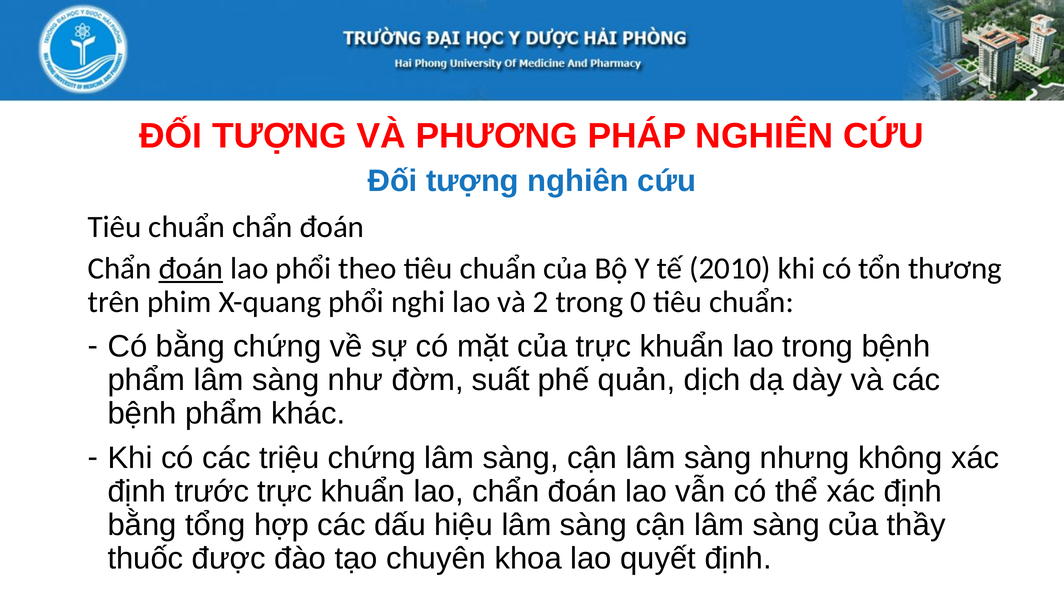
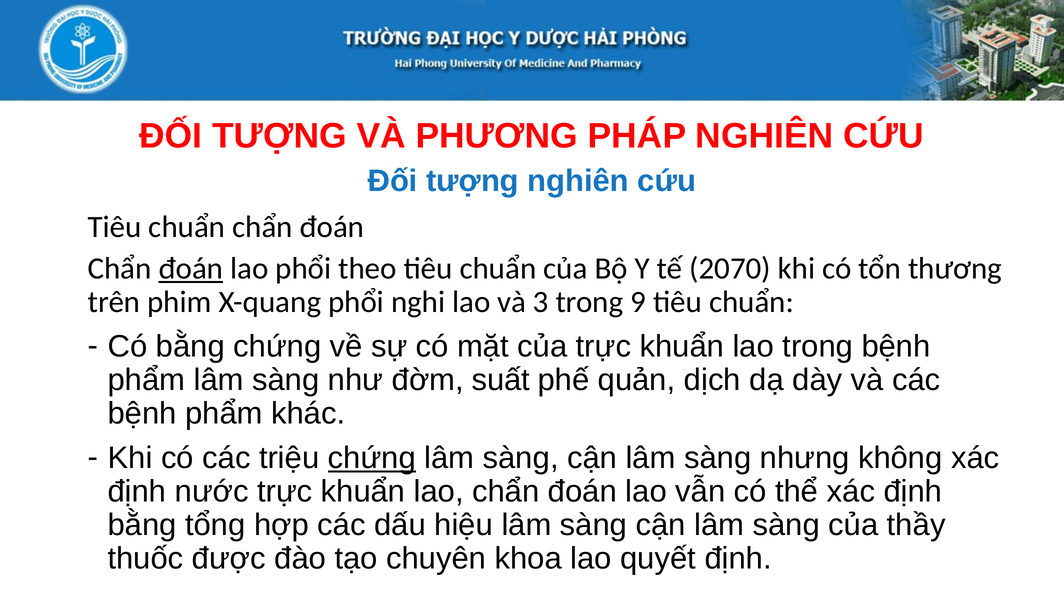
2010: 2010 -> 2070
2: 2 -> 3
0: 0 -> 9
chứng at (372, 459) underline: none -> present
trước: trước -> nước
